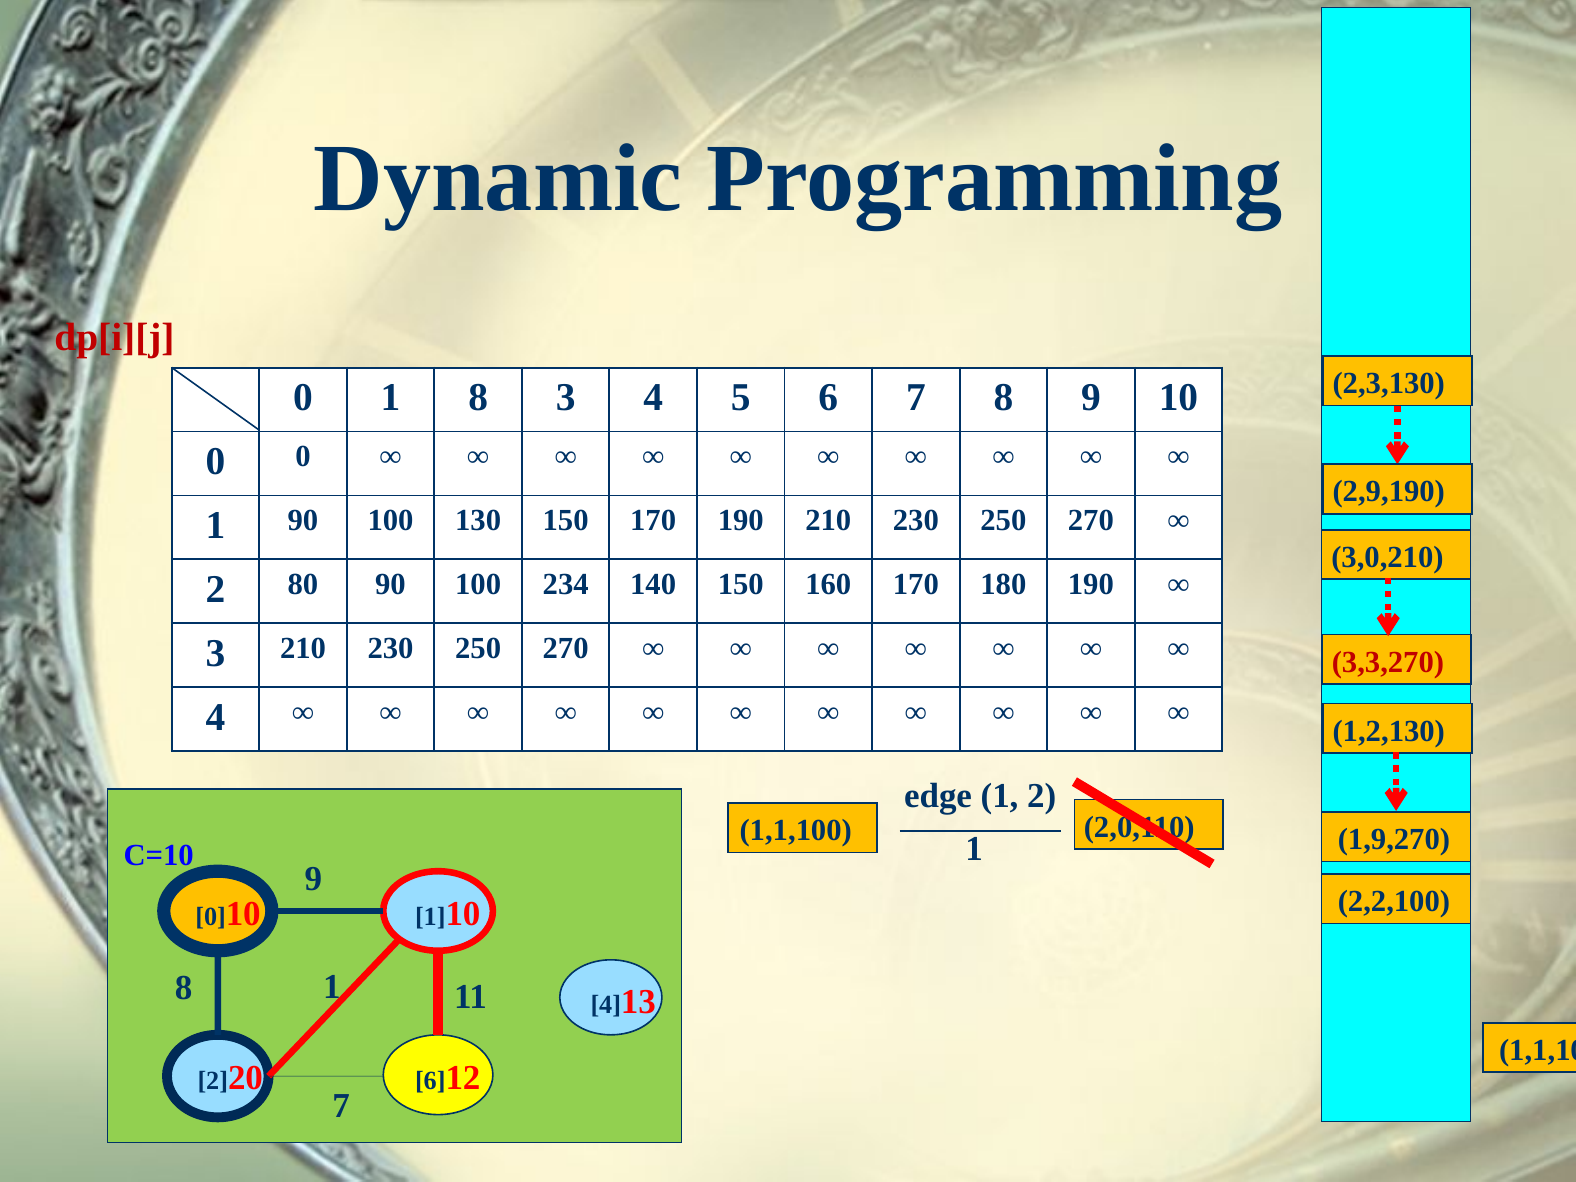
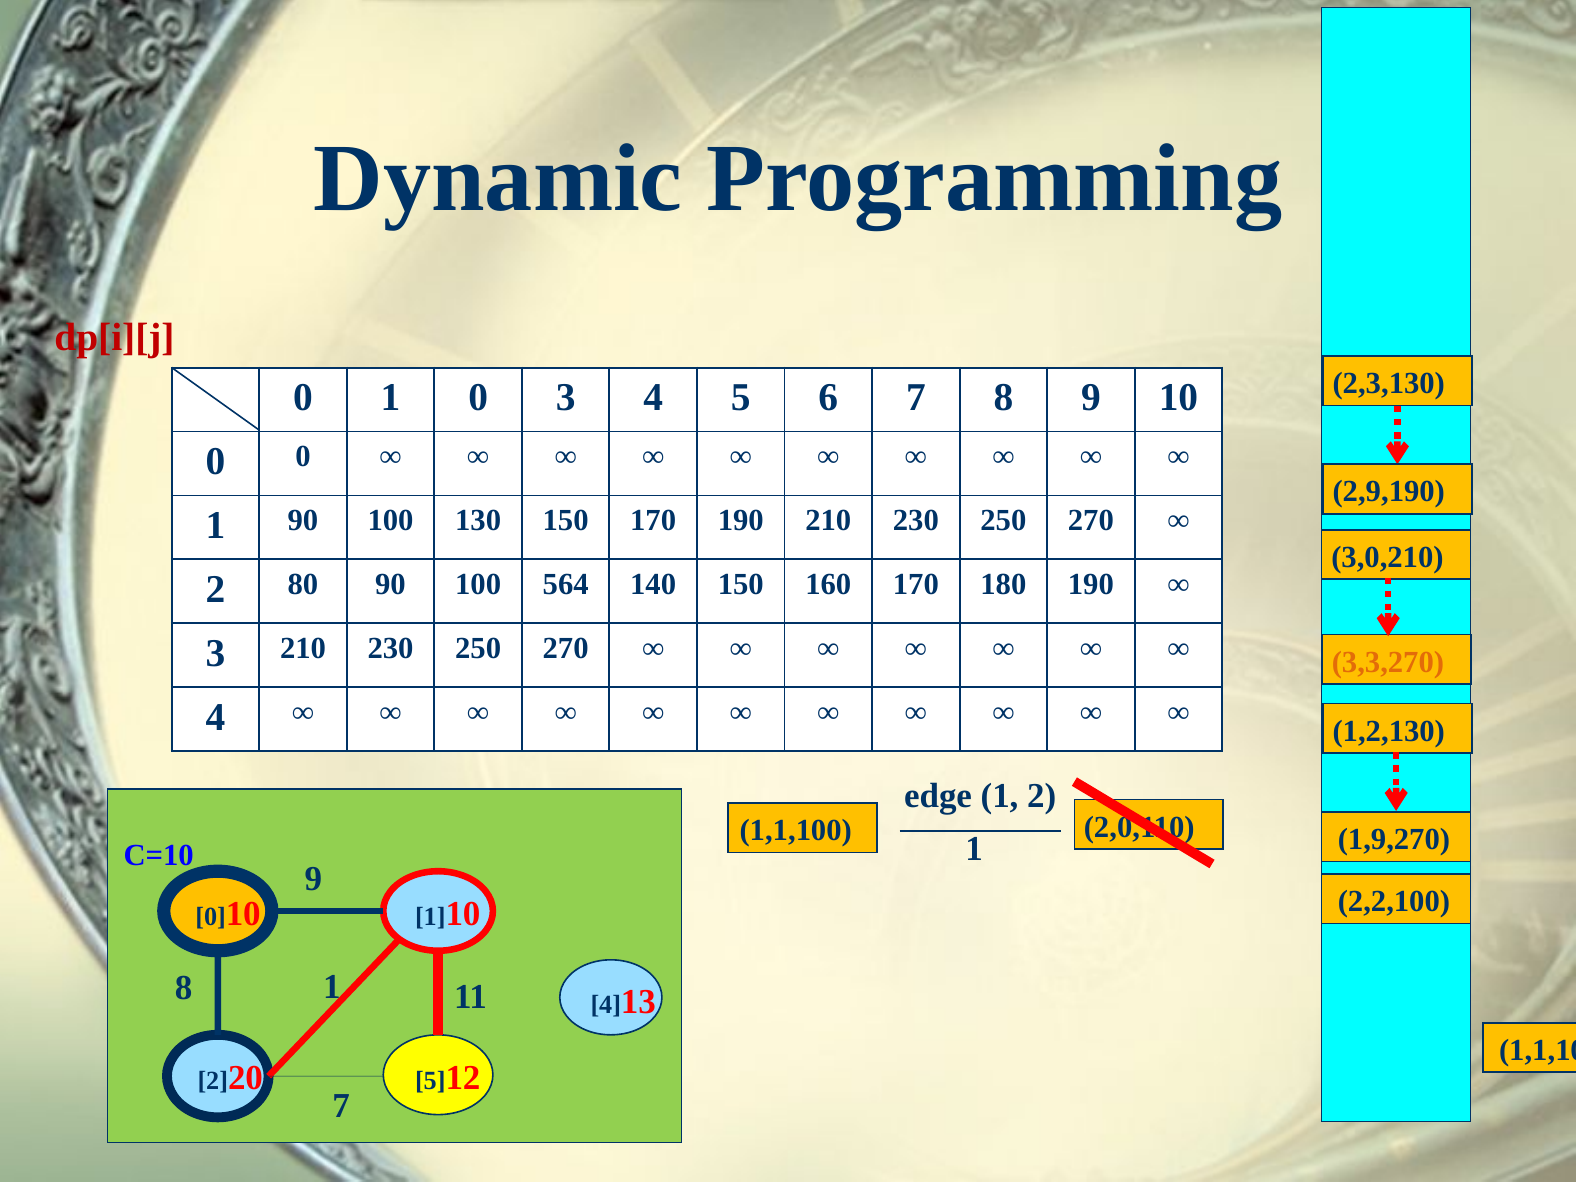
1 8: 8 -> 0
234: 234 -> 564
3,3,270 colour: red -> orange
6 at (430, 1081): 6 -> 5
